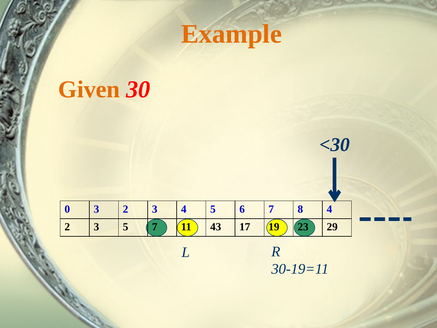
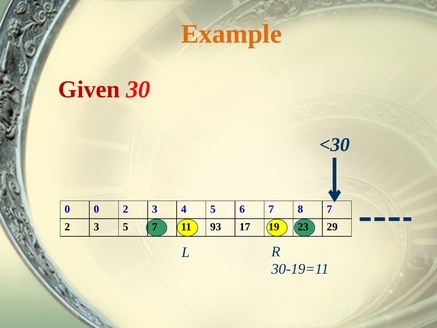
Given colour: orange -> red
0 3: 3 -> 0
8 4: 4 -> 7
43: 43 -> 93
